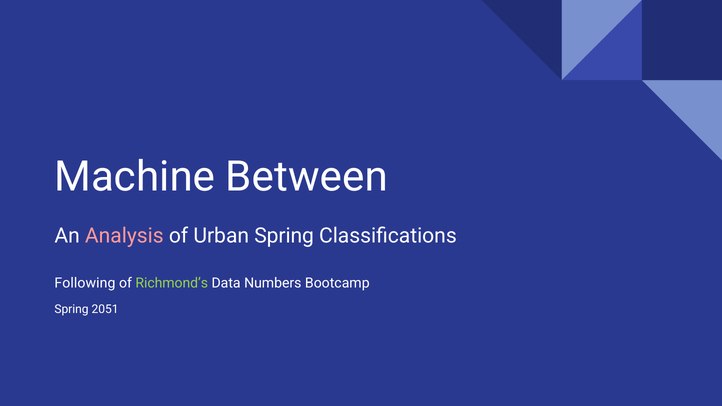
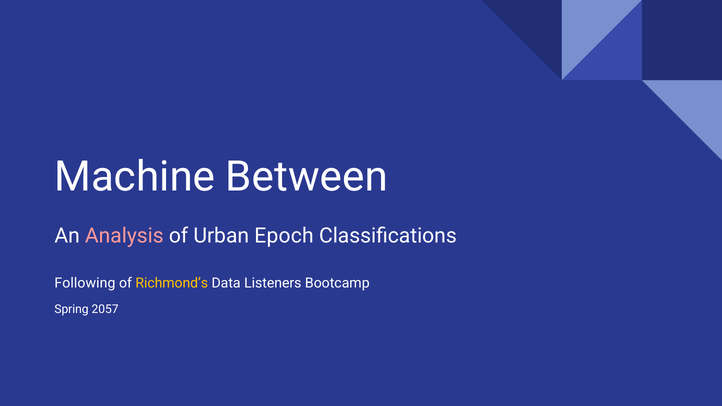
Urban Spring: Spring -> Epoch
Richmond’s colour: light green -> yellow
Numbers: Numbers -> Listeners
2051: 2051 -> 2057
